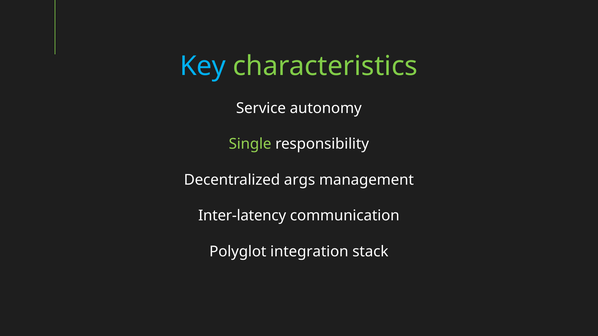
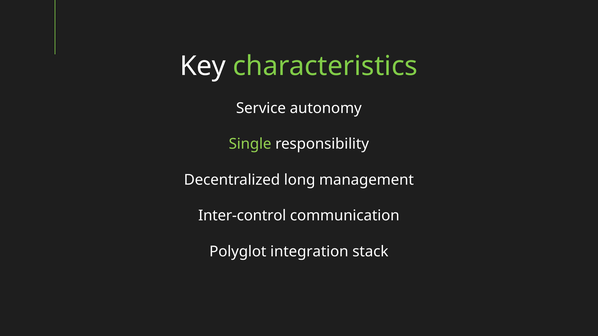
Key colour: light blue -> white
args: args -> long
Inter-latency: Inter-latency -> Inter-control
